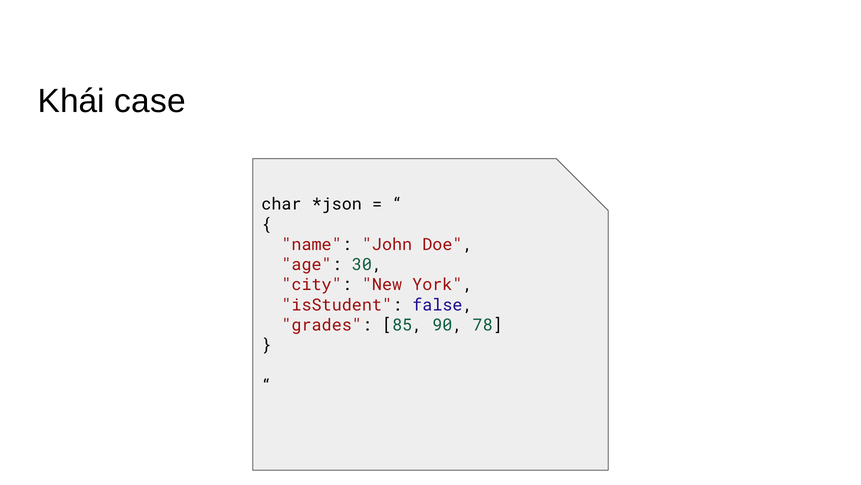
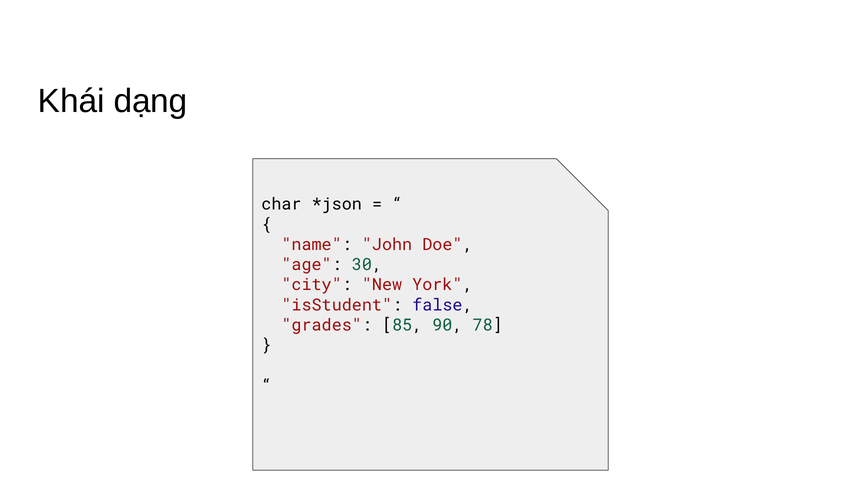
case: case -> dạng
